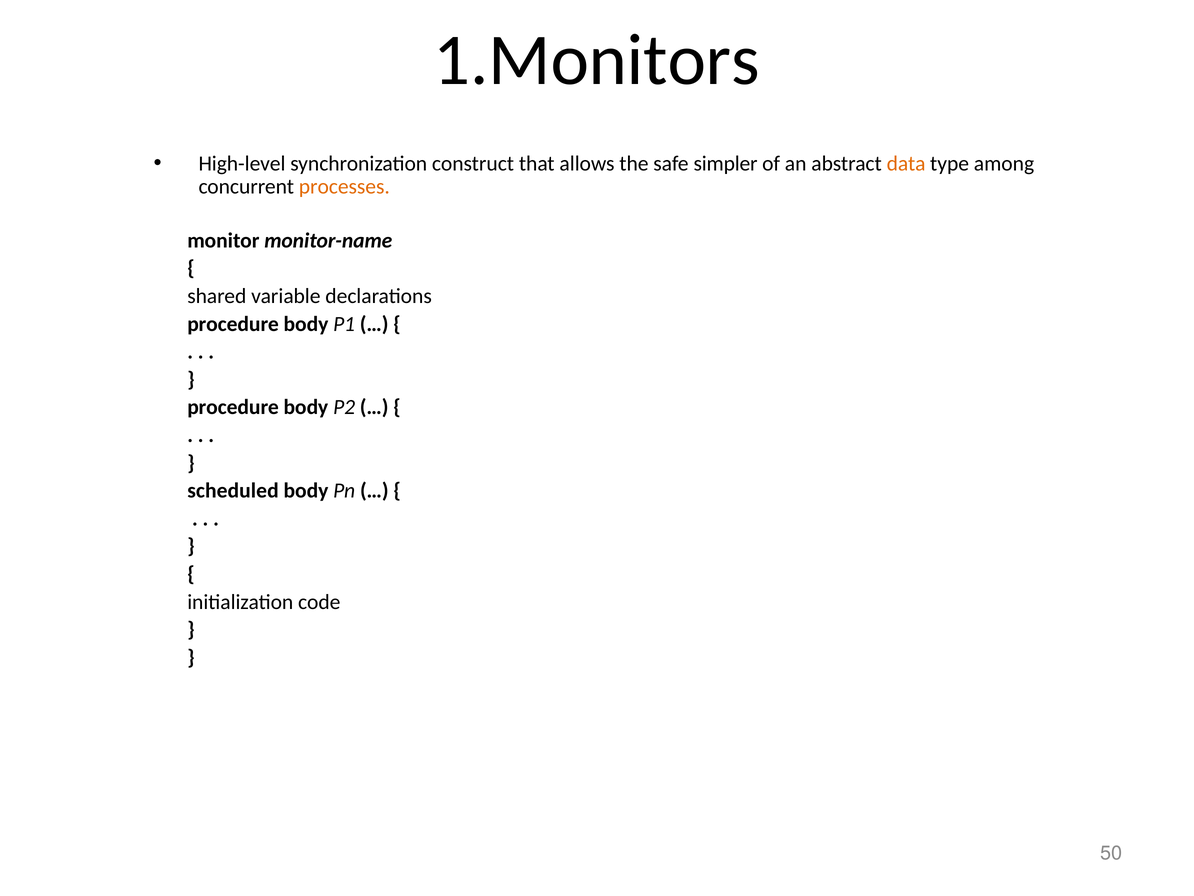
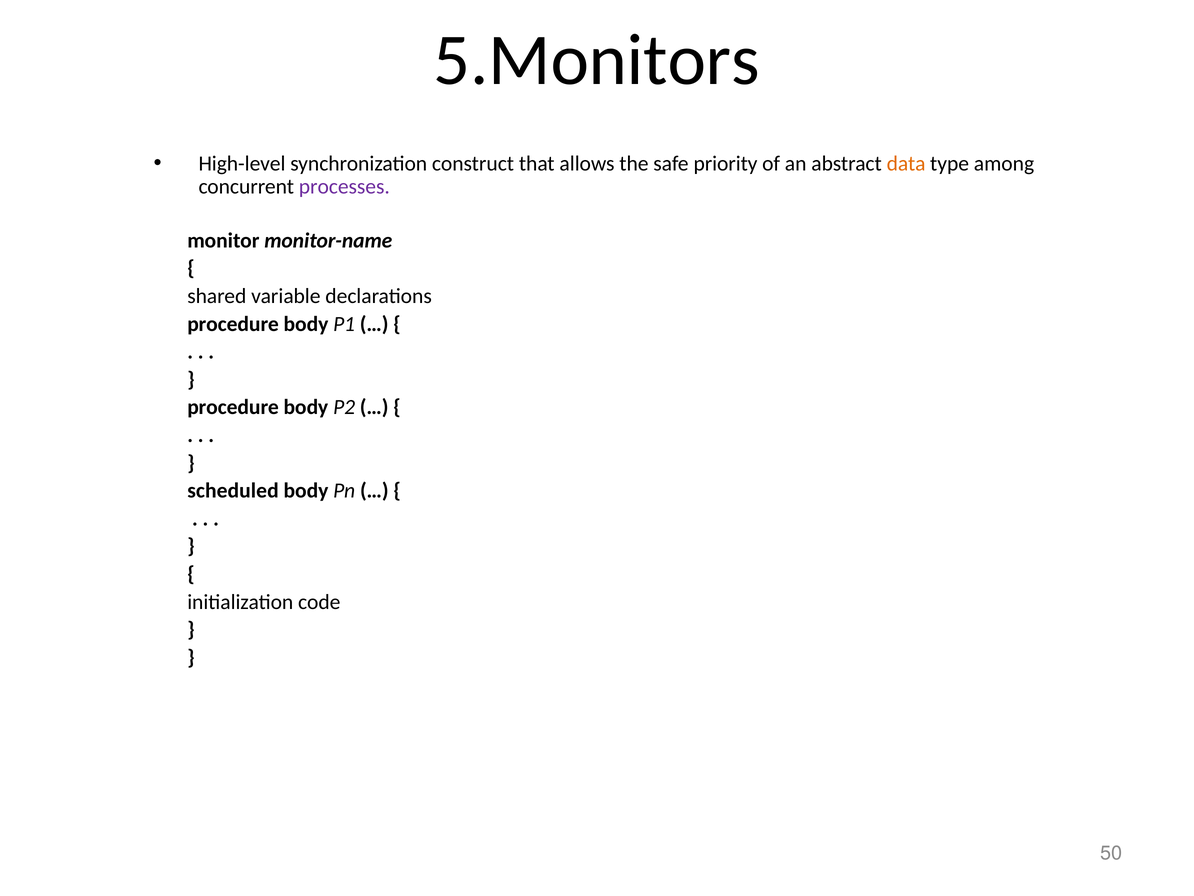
1.Monitors: 1.Monitors -> 5.Monitors
simpler: simpler -> priority
processes colour: orange -> purple
